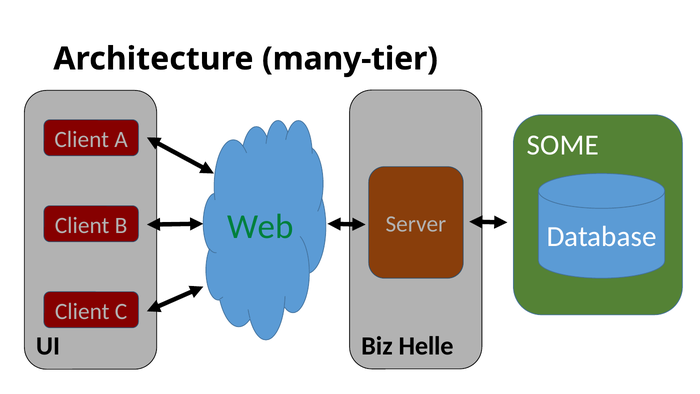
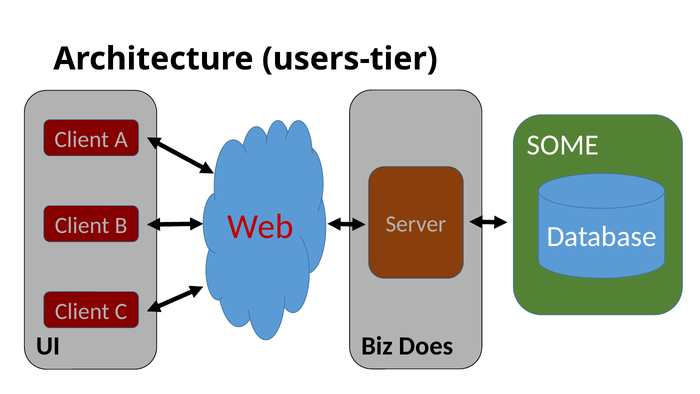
many-tier: many-tier -> users-tier
Web colour: green -> red
Helle: Helle -> Does
